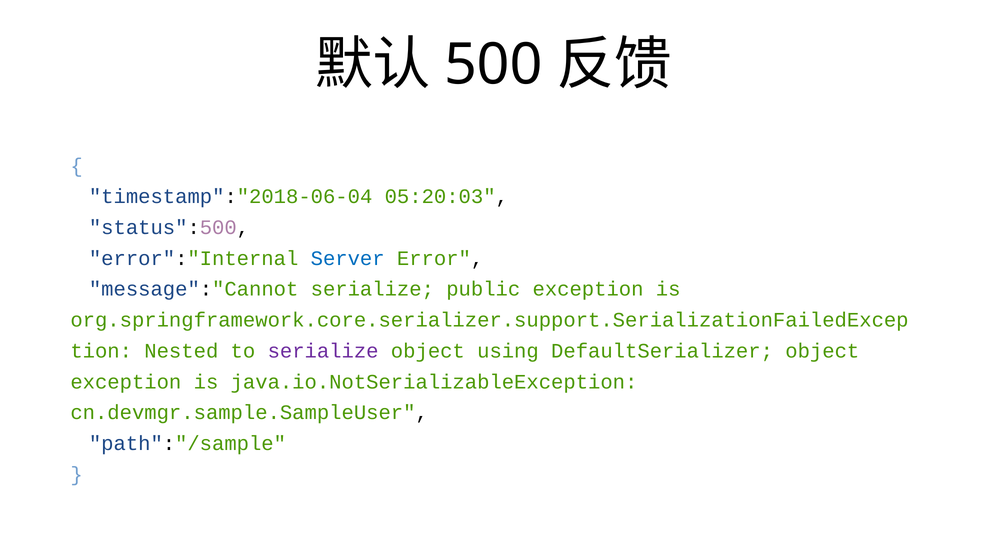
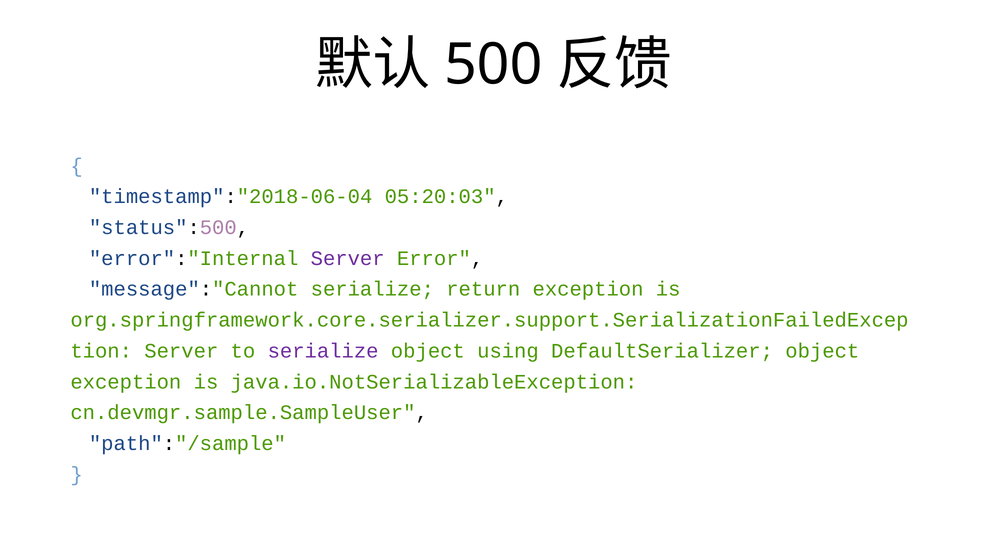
Server at (348, 258) colour: blue -> purple
public: public -> return
Nested at (181, 351): Nested -> Server
